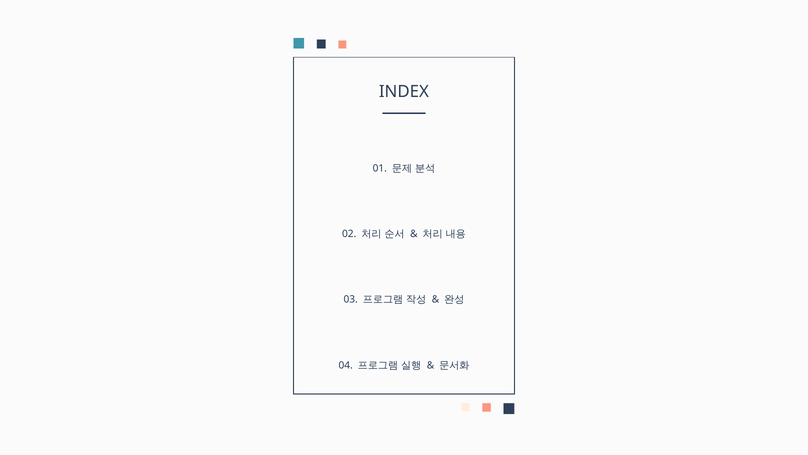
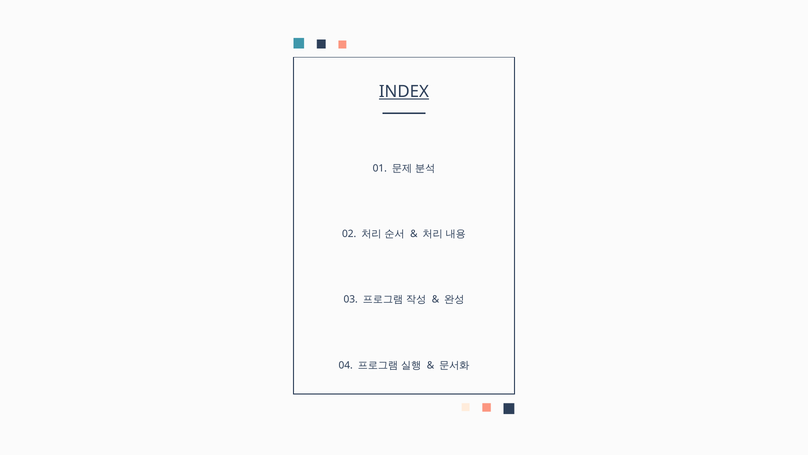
INDEX underline: none -> present
